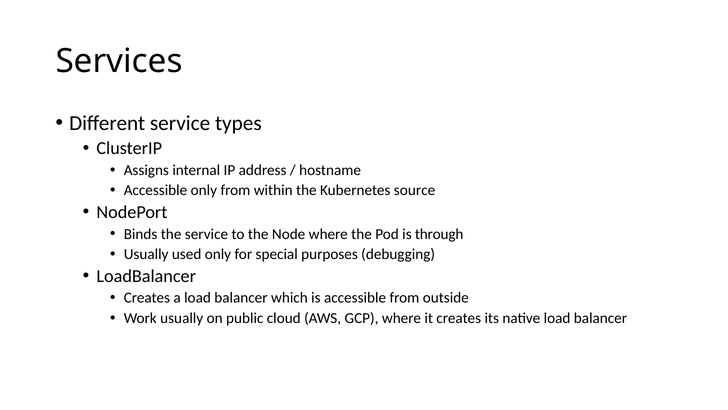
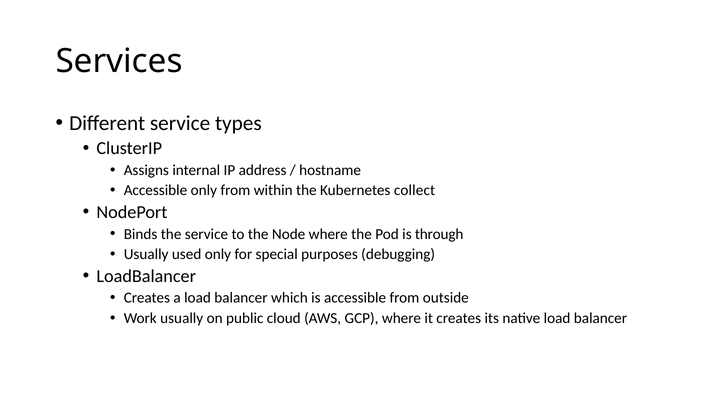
source: source -> collect
